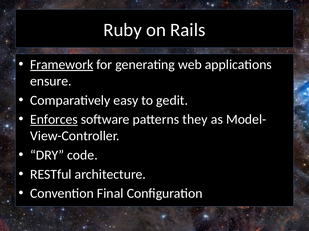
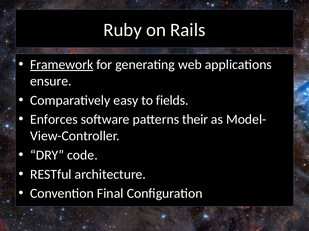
gedit: gedit -> fields
Enforces underline: present -> none
they: they -> their
